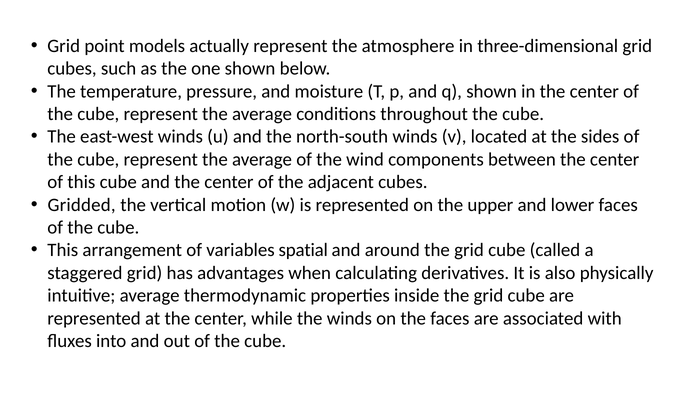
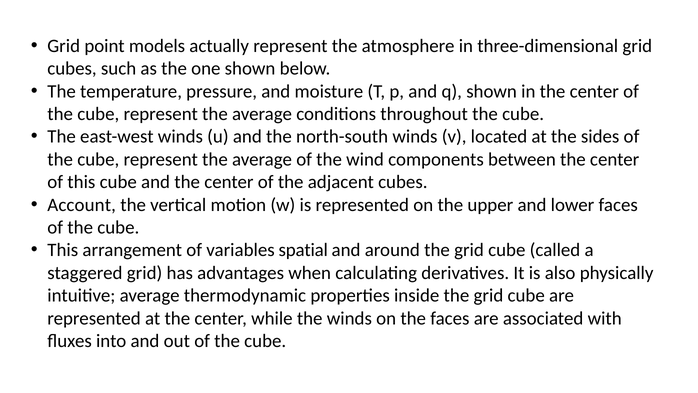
Gridded: Gridded -> Account
